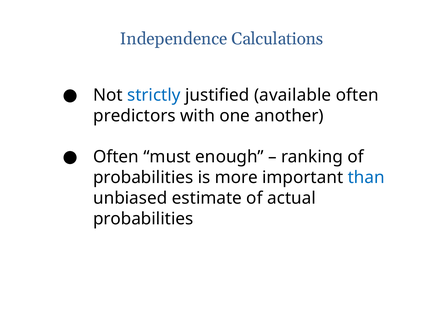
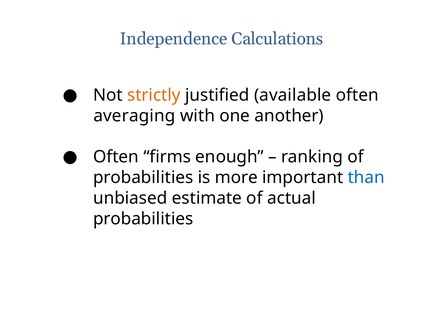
strictly colour: blue -> orange
predictors: predictors -> averaging
must: must -> firms
